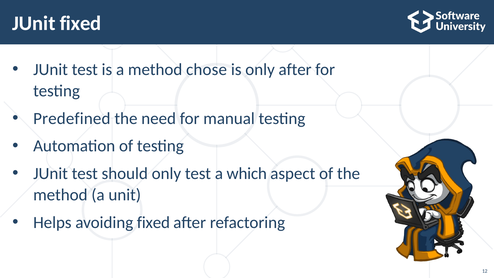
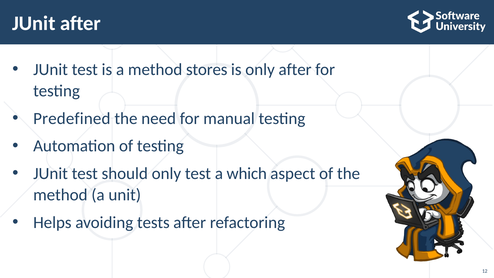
JUnit fixed: fixed -> after
chose: chose -> stores
avoiding fixed: fixed -> tests
